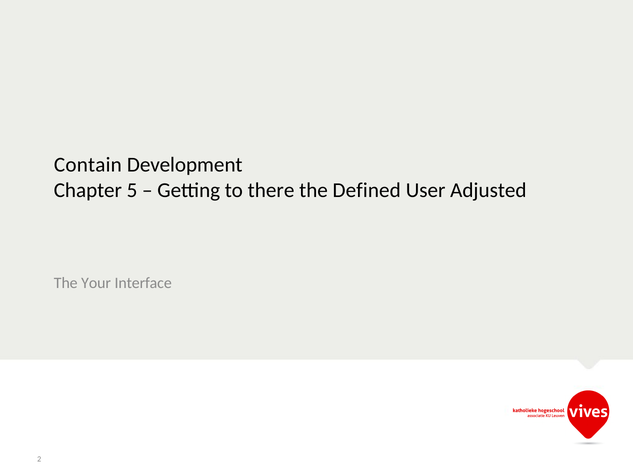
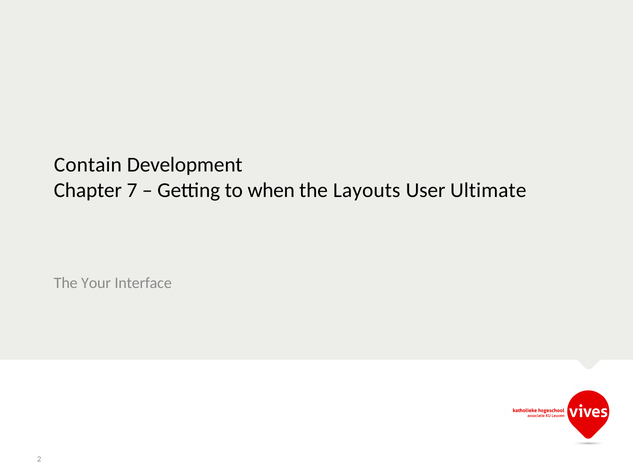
5: 5 -> 7
there: there -> when
Defined: Defined -> Layouts
Adjusted: Adjusted -> Ultimate
